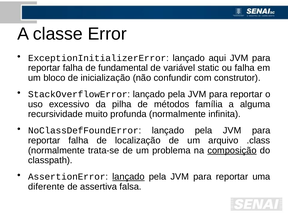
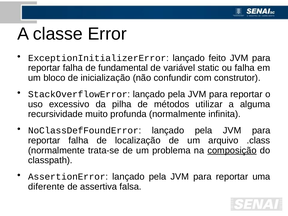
aqui: aqui -> feito
família: família -> utilizar
lançado at (128, 177) underline: present -> none
